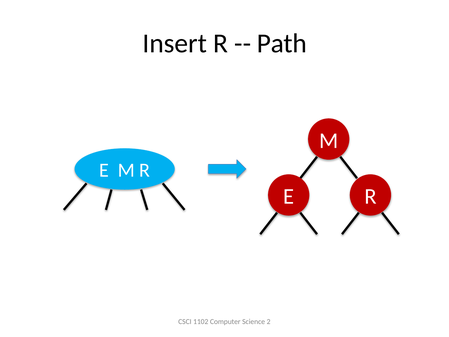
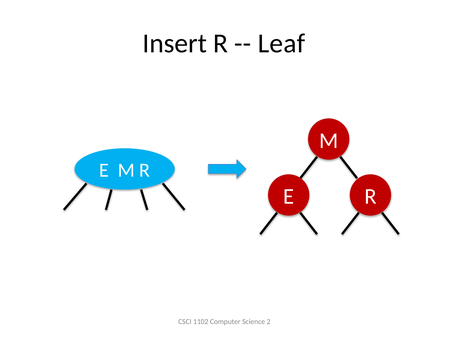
Path: Path -> Leaf
